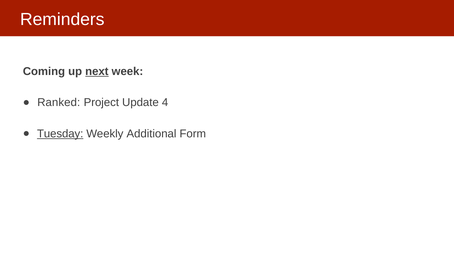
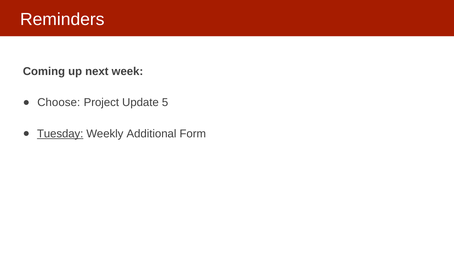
next underline: present -> none
Ranked: Ranked -> Choose
4: 4 -> 5
